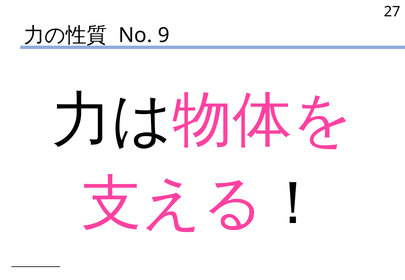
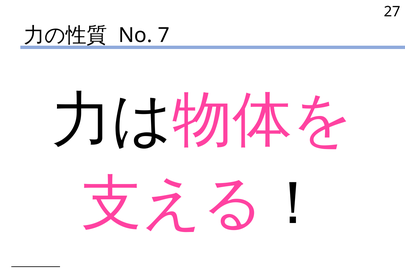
9: 9 -> 7
